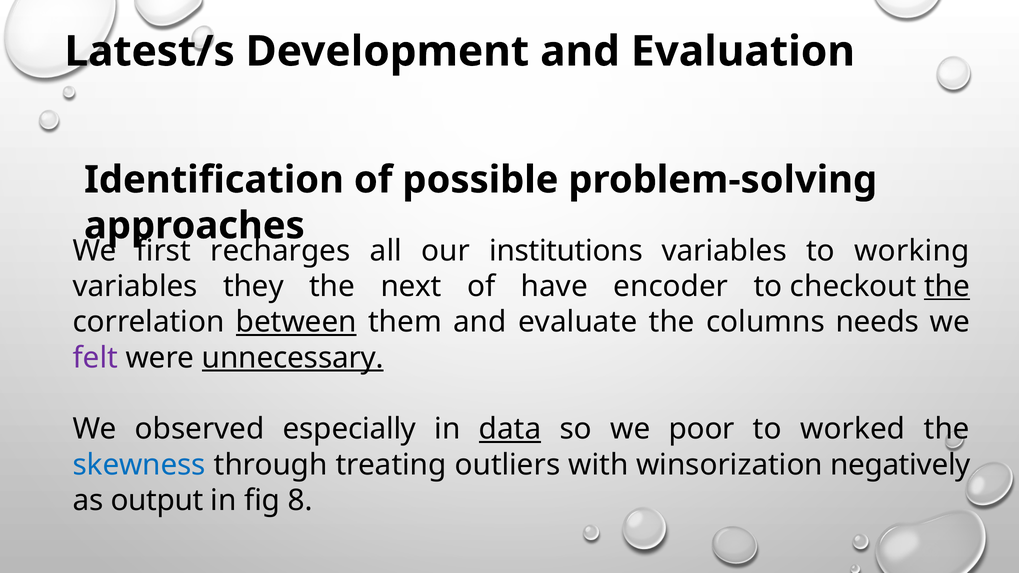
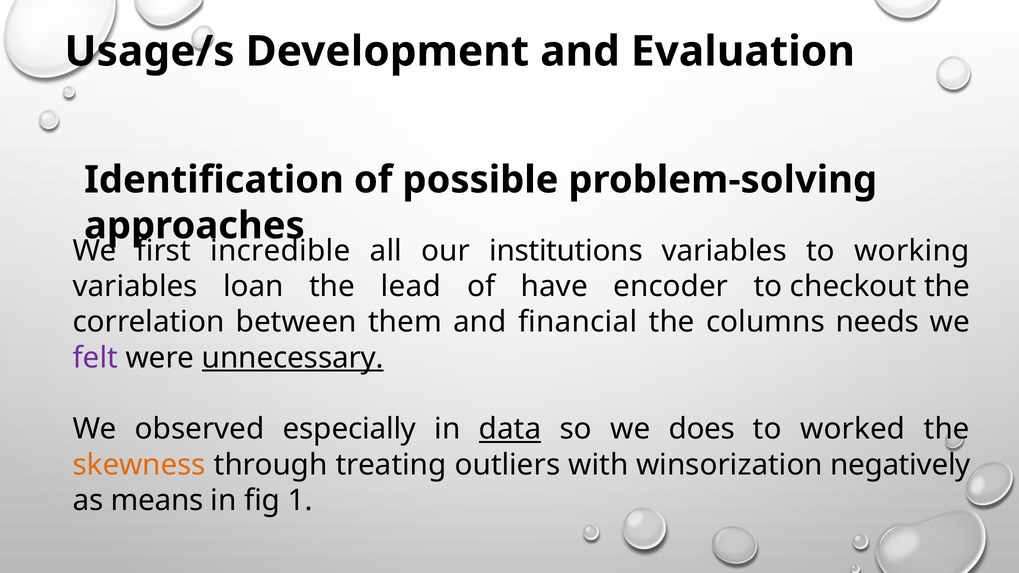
Latest/s: Latest/s -> Usage/s
recharges: recharges -> incredible
they: they -> loan
next: next -> lead
the at (947, 287) underline: present -> none
between underline: present -> none
evaluate: evaluate -> financial
poor: poor -> does
skewness colour: blue -> orange
output: output -> means
8: 8 -> 1
